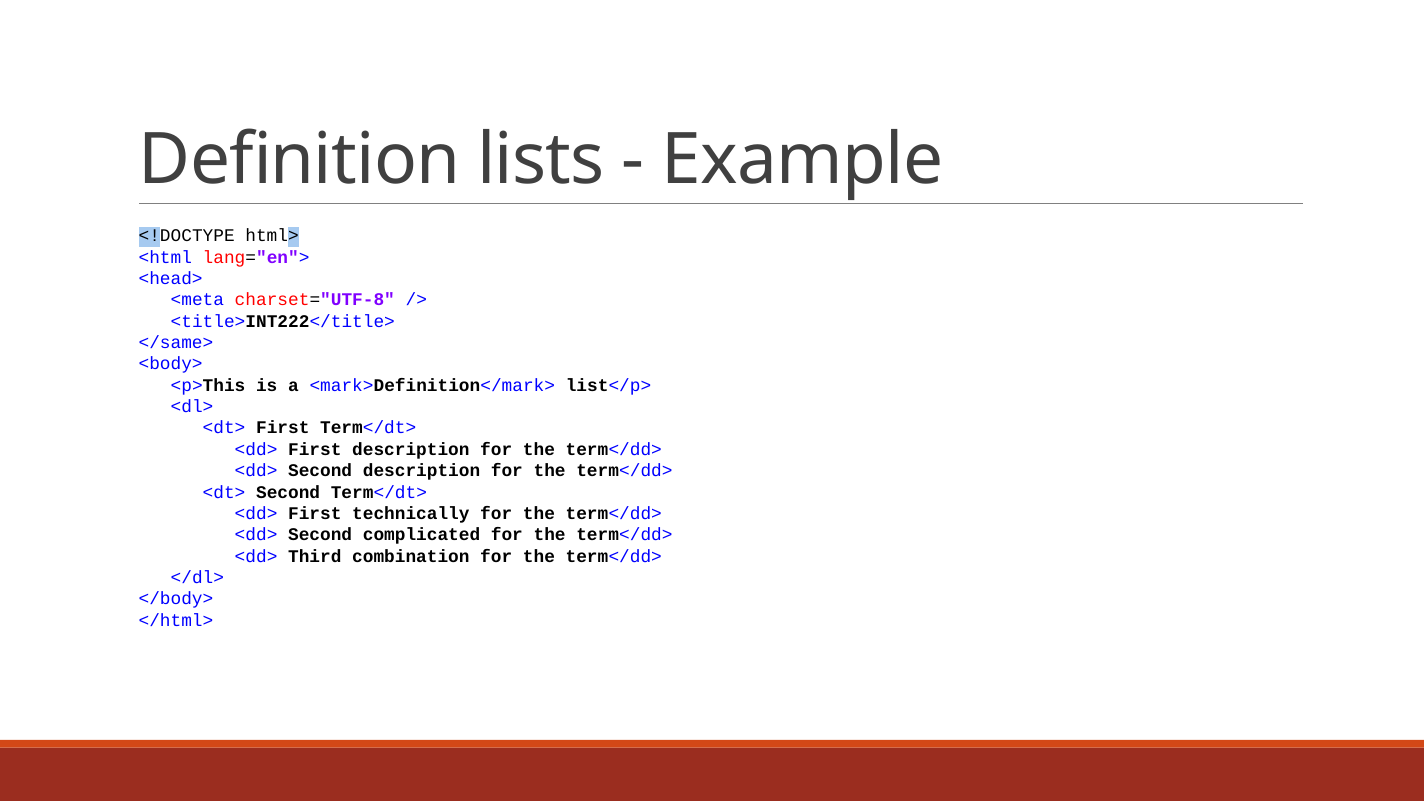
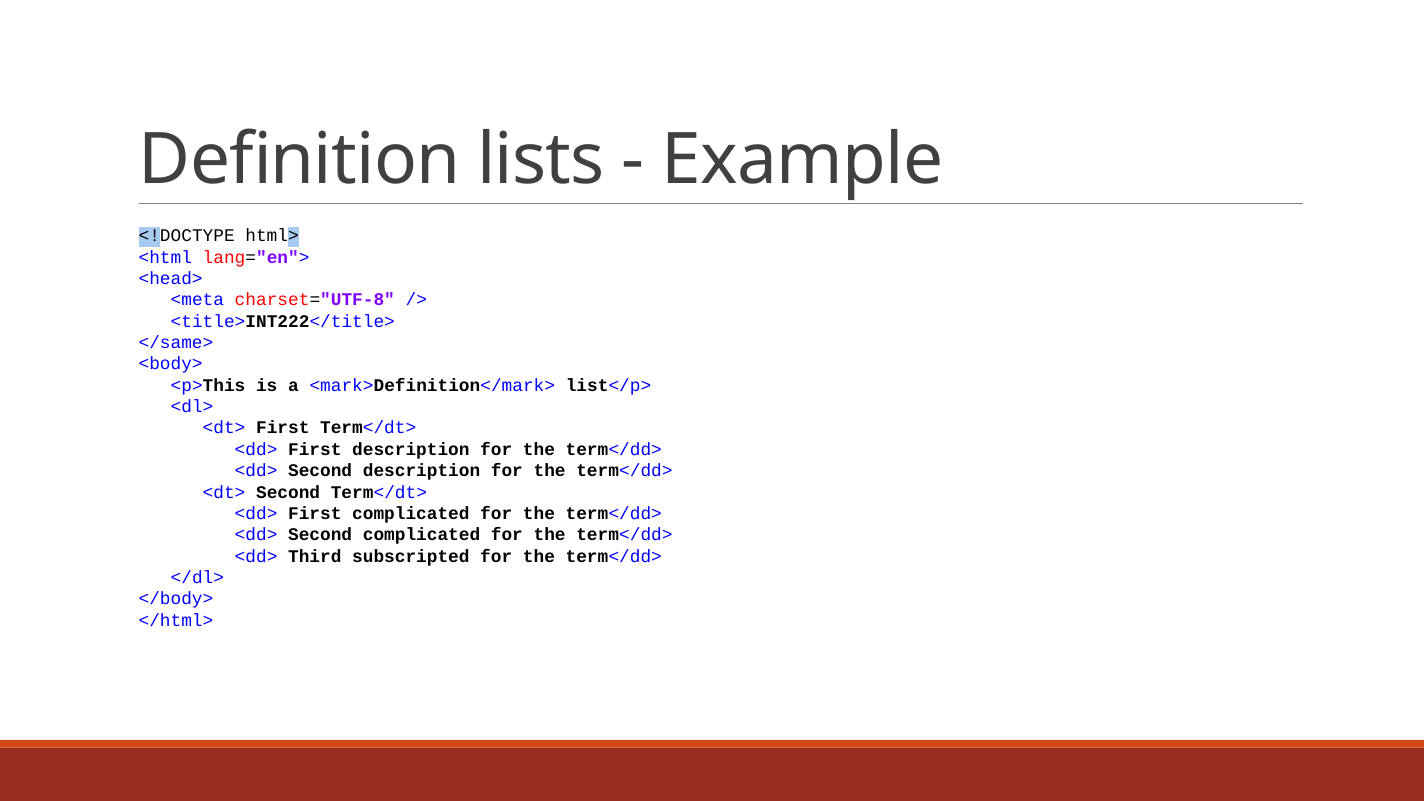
First technically: technically -> complicated
combination: combination -> subscripted
